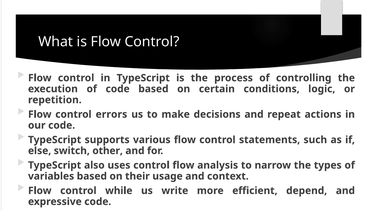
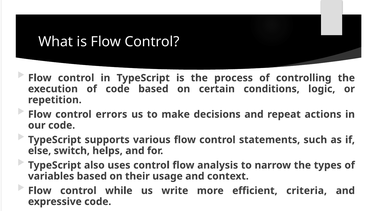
other: other -> helps
depend: depend -> criteria
